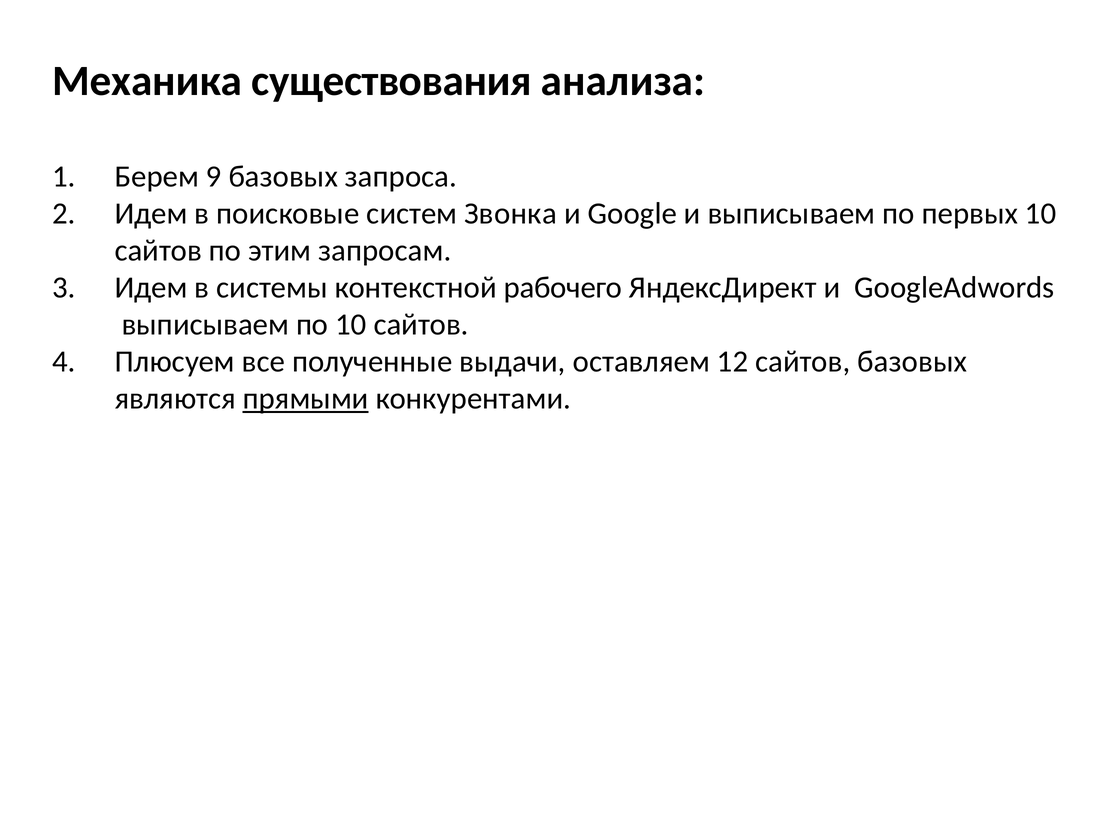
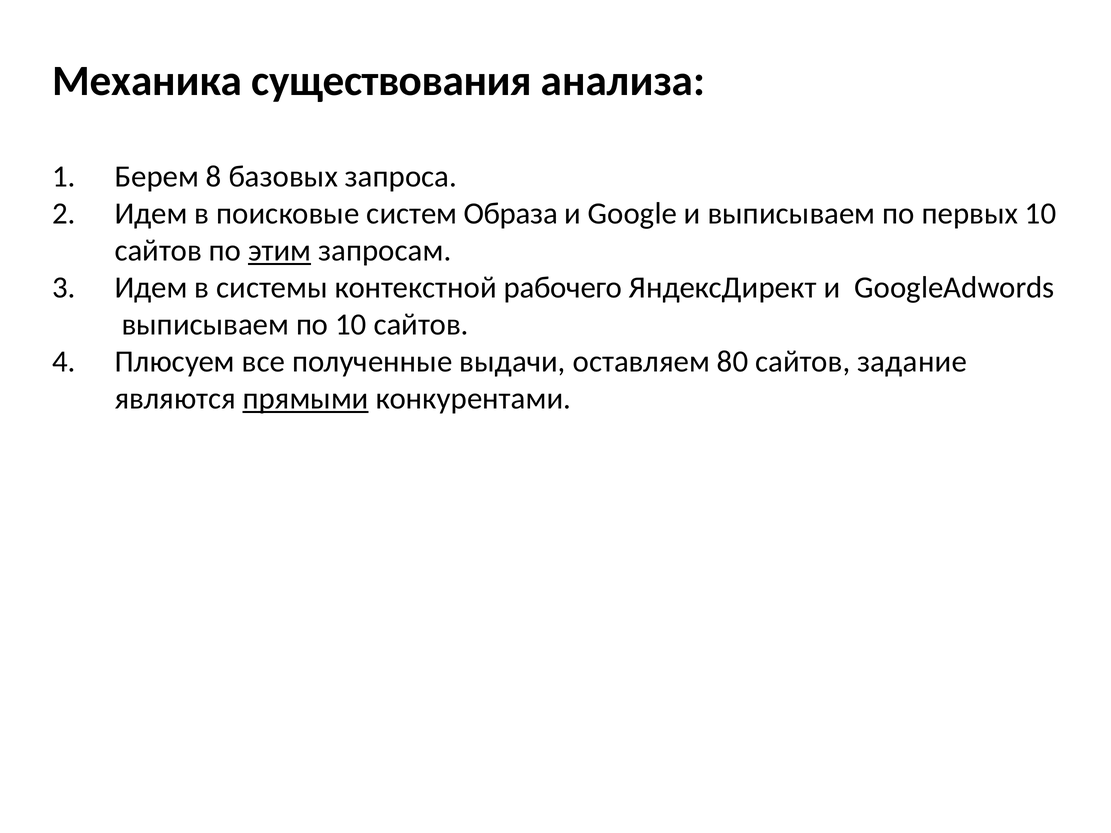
9: 9 -> 8
Звонка: Звонка -> Образа
этим underline: none -> present
12: 12 -> 80
сайтов базовых: базовых -> задание
